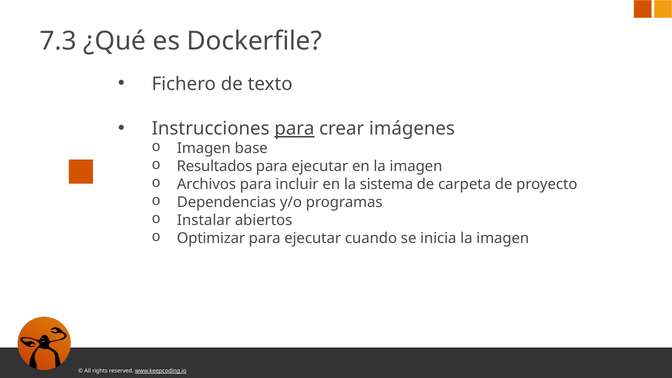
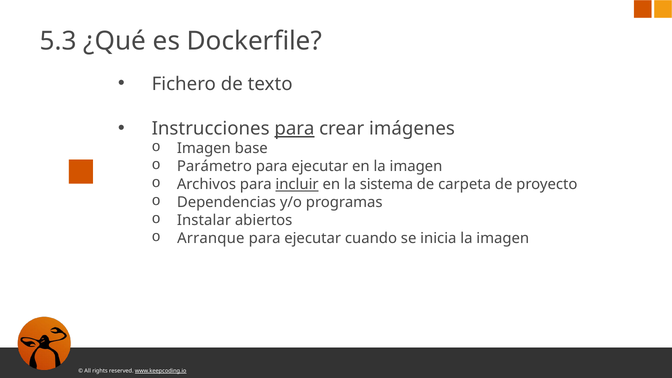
7.3: 7.3 -> 5.3
Resultados: Resultados -> Parámetro
incluir underline: none -> present
Optimizar: Optimizar -> Arranque
